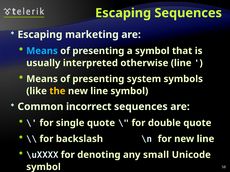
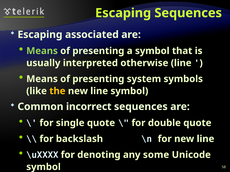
marketing: marketing -> associated
Means at (42, 51) colour: light blue -> light green
small: small -> some
